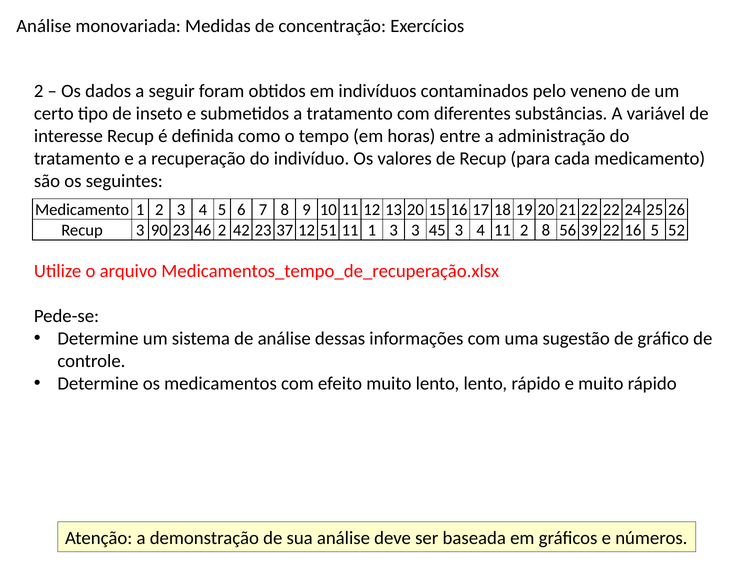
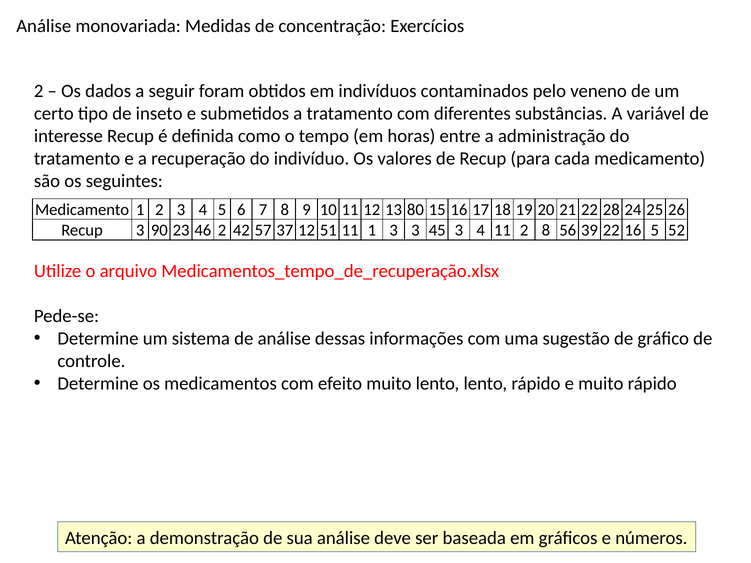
13 20: 20 -> 80
22 22: 22 -> 28
42 23: 23 -> 57
